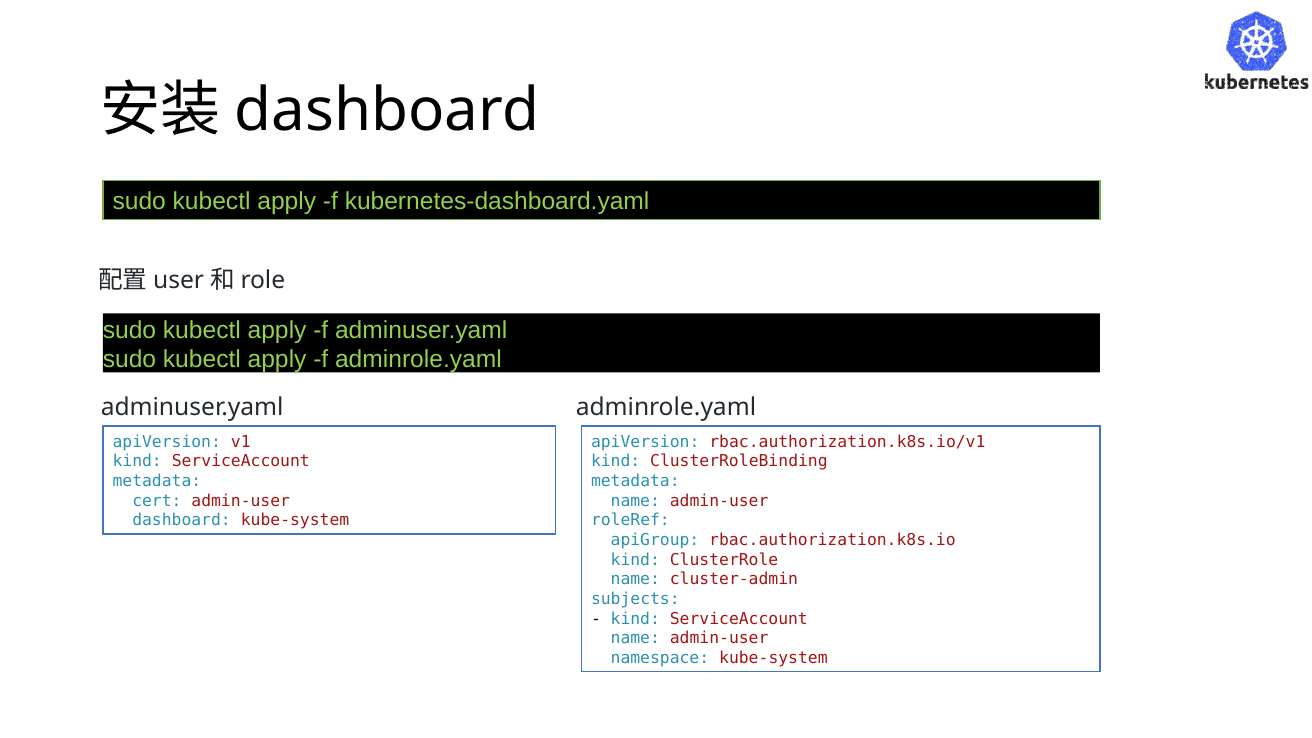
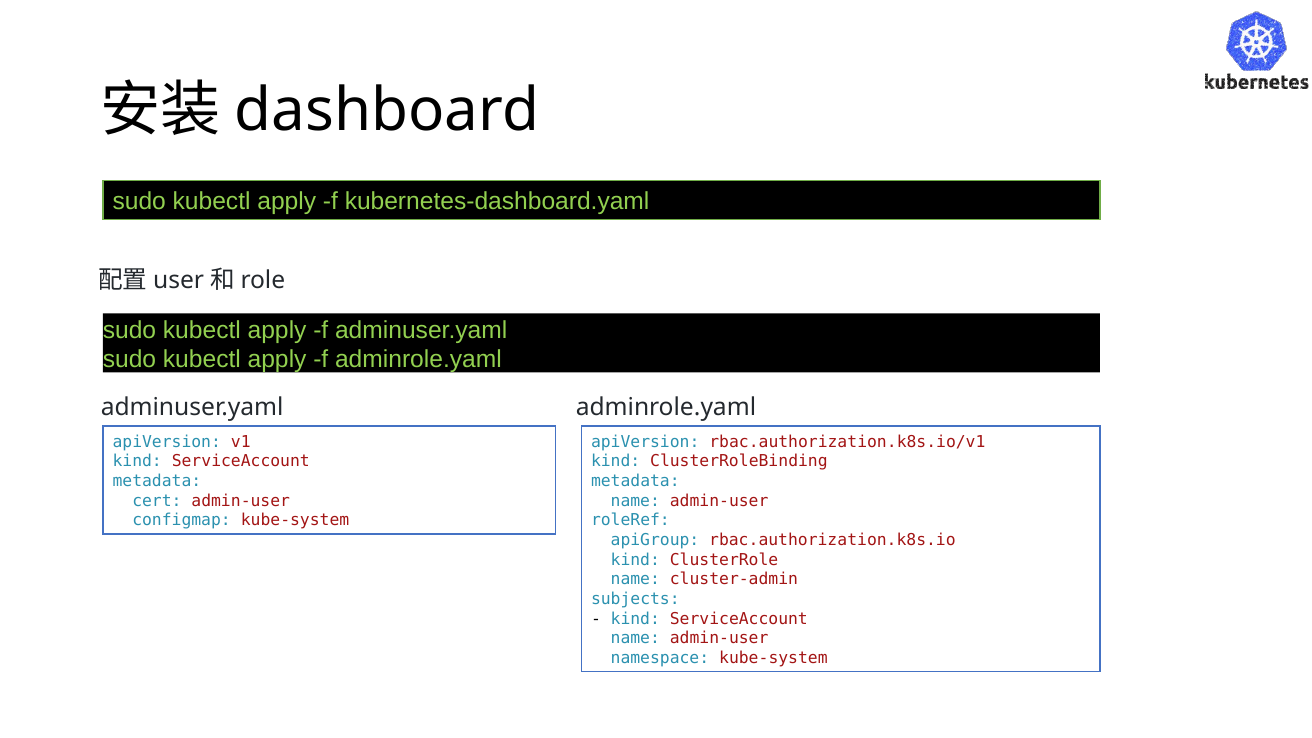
dashboard at (182, 520): dashboard -> configmap
